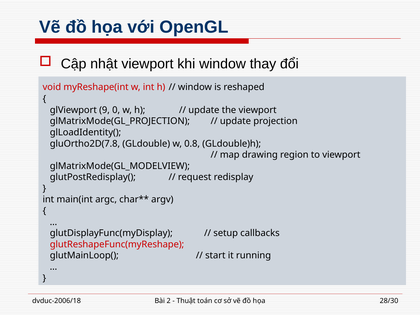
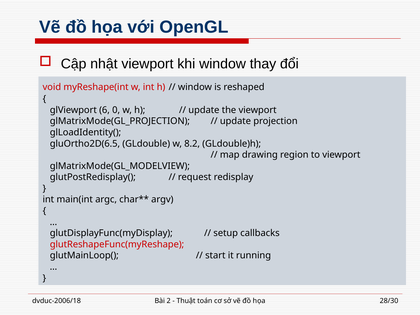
9: 9 -> 6
gluOrtho2D(7.8: gluOrtho2D(7.8 -> gluOrtho2D(6.5
0.8: 0.8 -> 8.2
